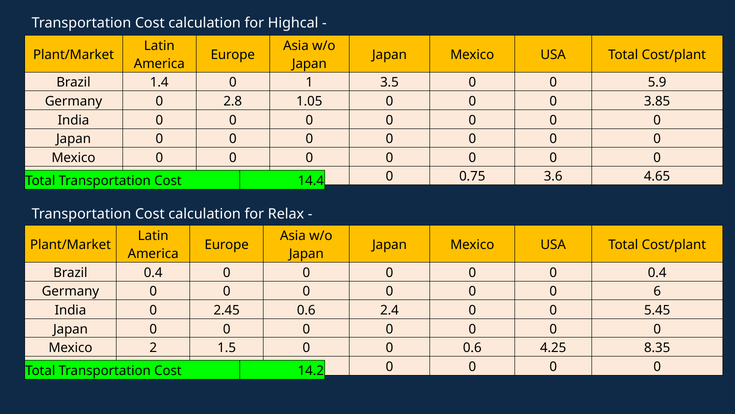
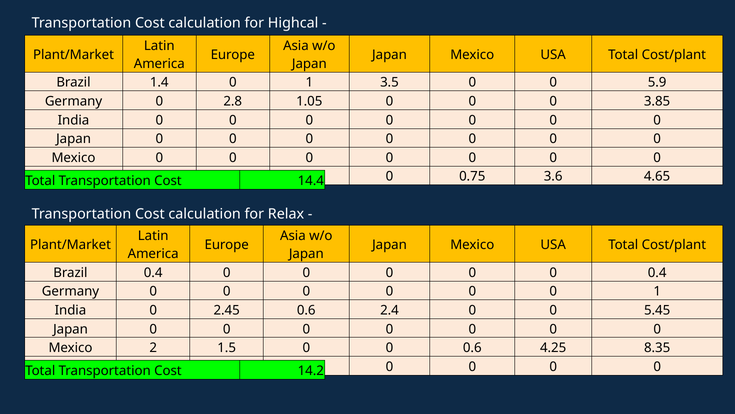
0 0 6: 6 -> 1
